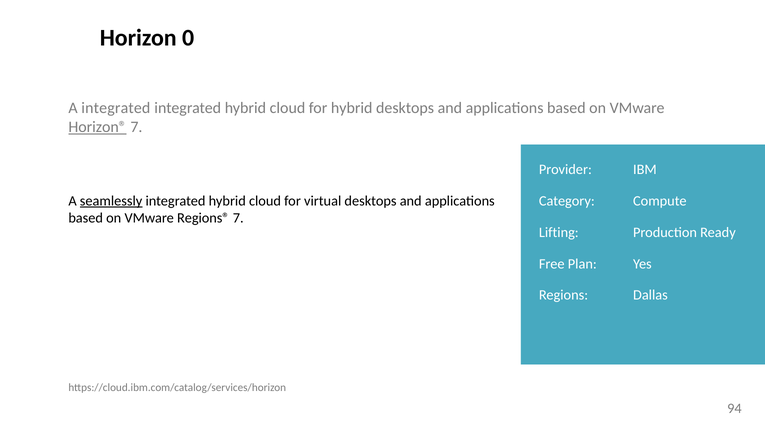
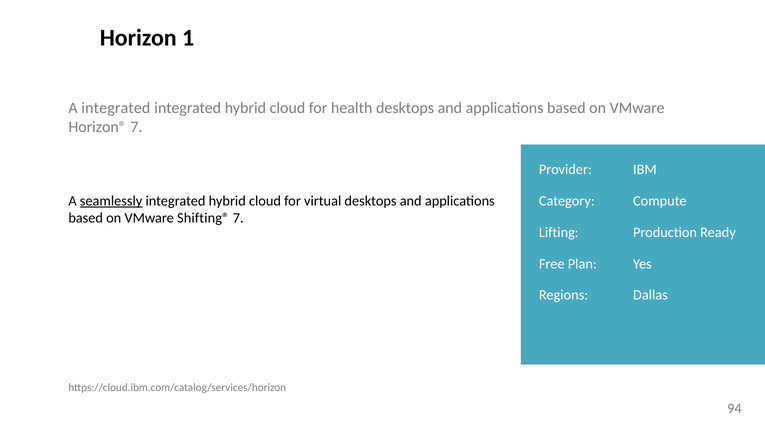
0: 0 -> 1
for hybrid: hybrid -> health
Horizon® underline: present -> none
Regions®: Regions® -> Shifting®
